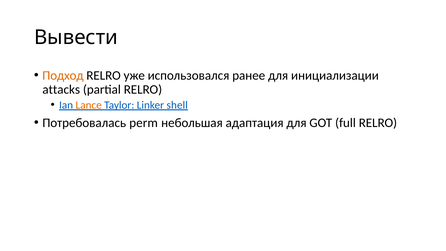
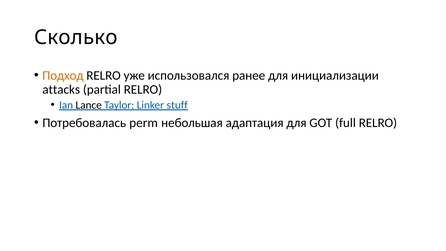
Вывести: Вывести -> Сколько
Lance colour: orange -> black
shell: shell -> stuff
